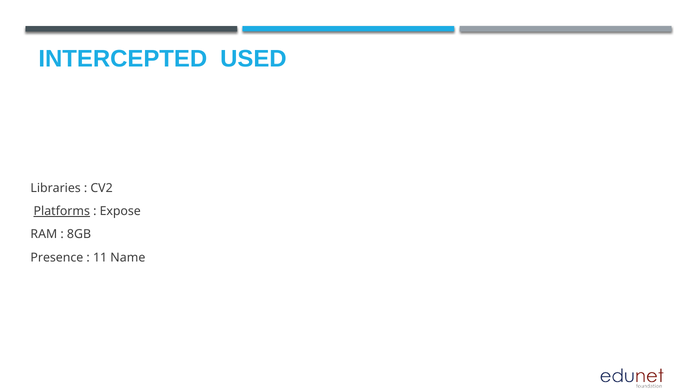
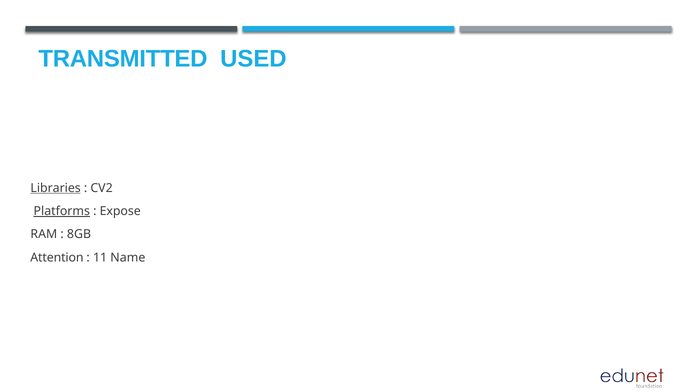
INTERCEPTED: INTERCEPTED -> TRANSMITTED
Libraries underline: none -> present
Presence: Presence -> Attention
